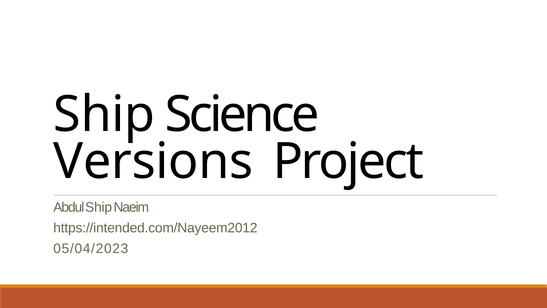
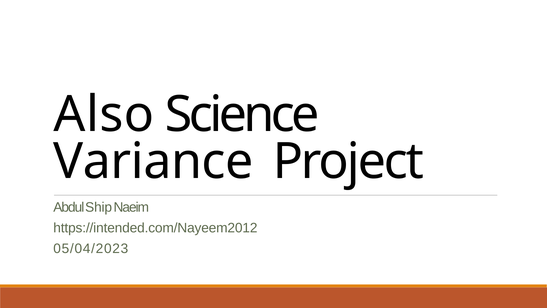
Ship at (104, 115): Ship -> Also
Versions: Versions -> Variance
